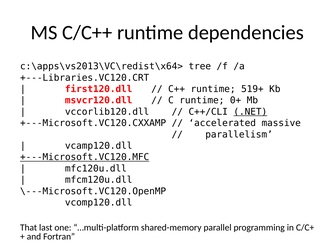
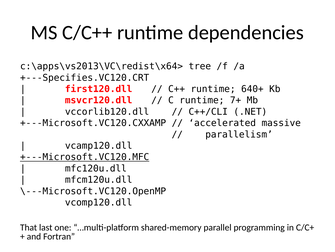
+---Libraries.VC120.CRT: +---Libraries.VC120.CRT -> +---Specifies.VC120.CRT
519+: 519+ -> 640+
0+: 0+ -> 7+
.NET underline: present -> none
